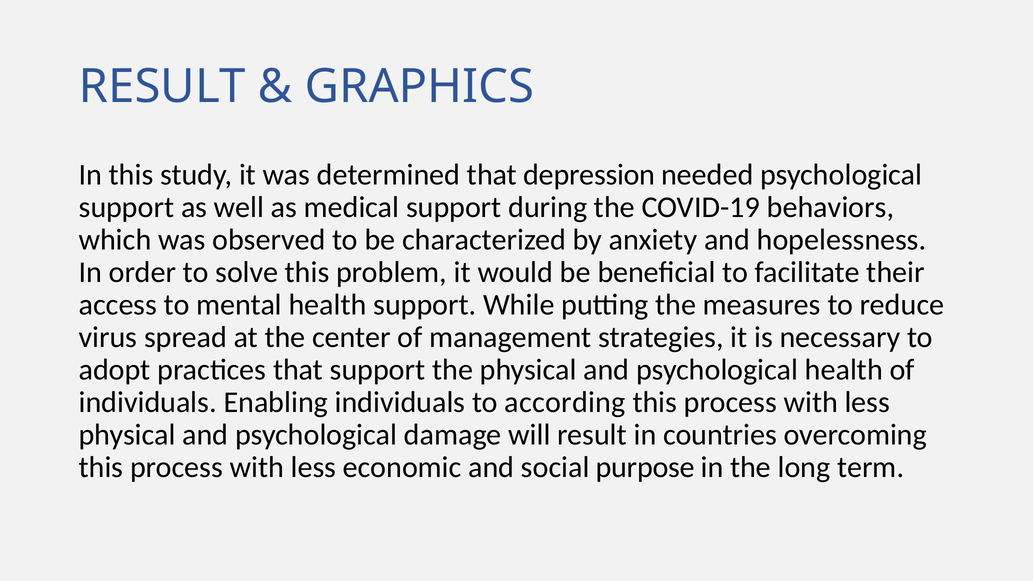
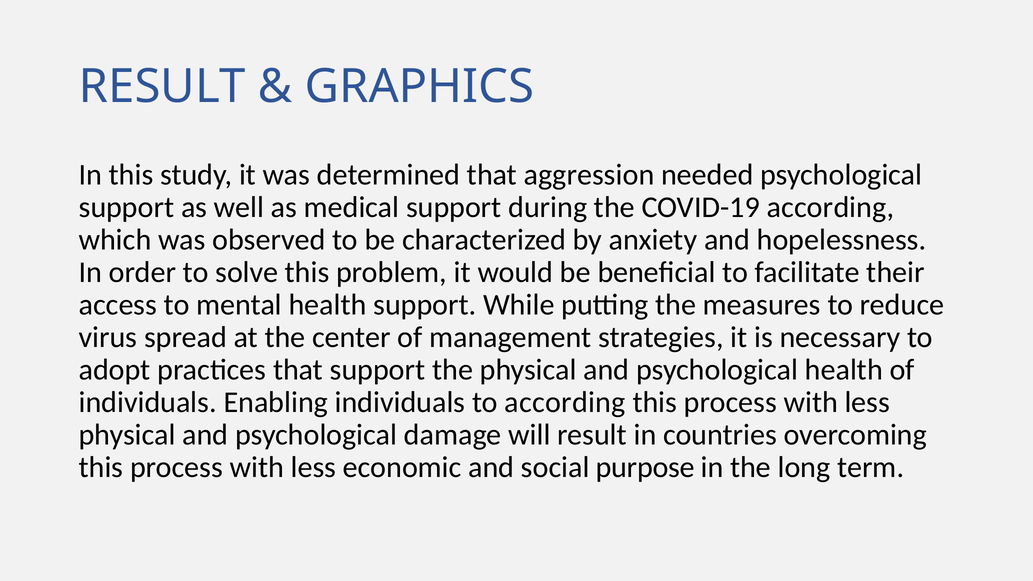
depression: depression -> aggression
COVID-19 behaviors: behaviors -> according
